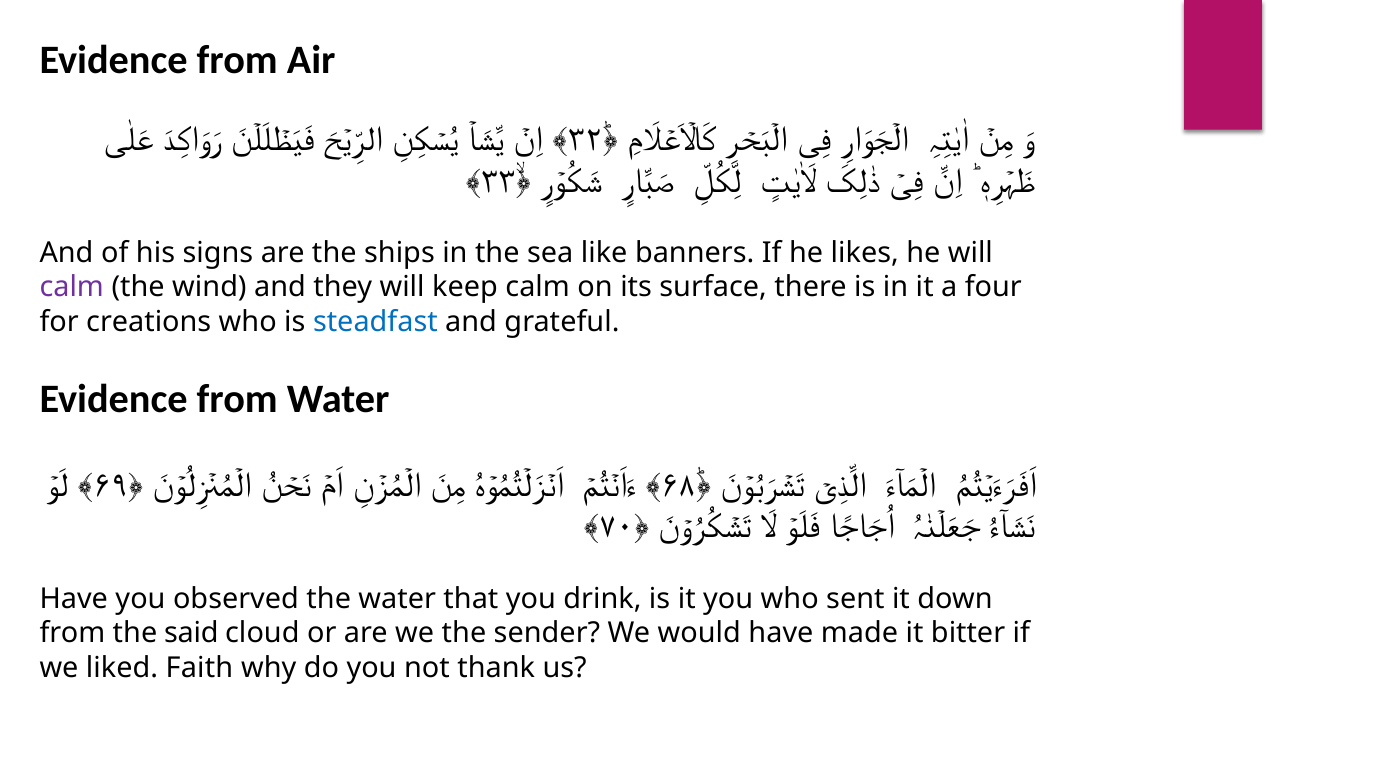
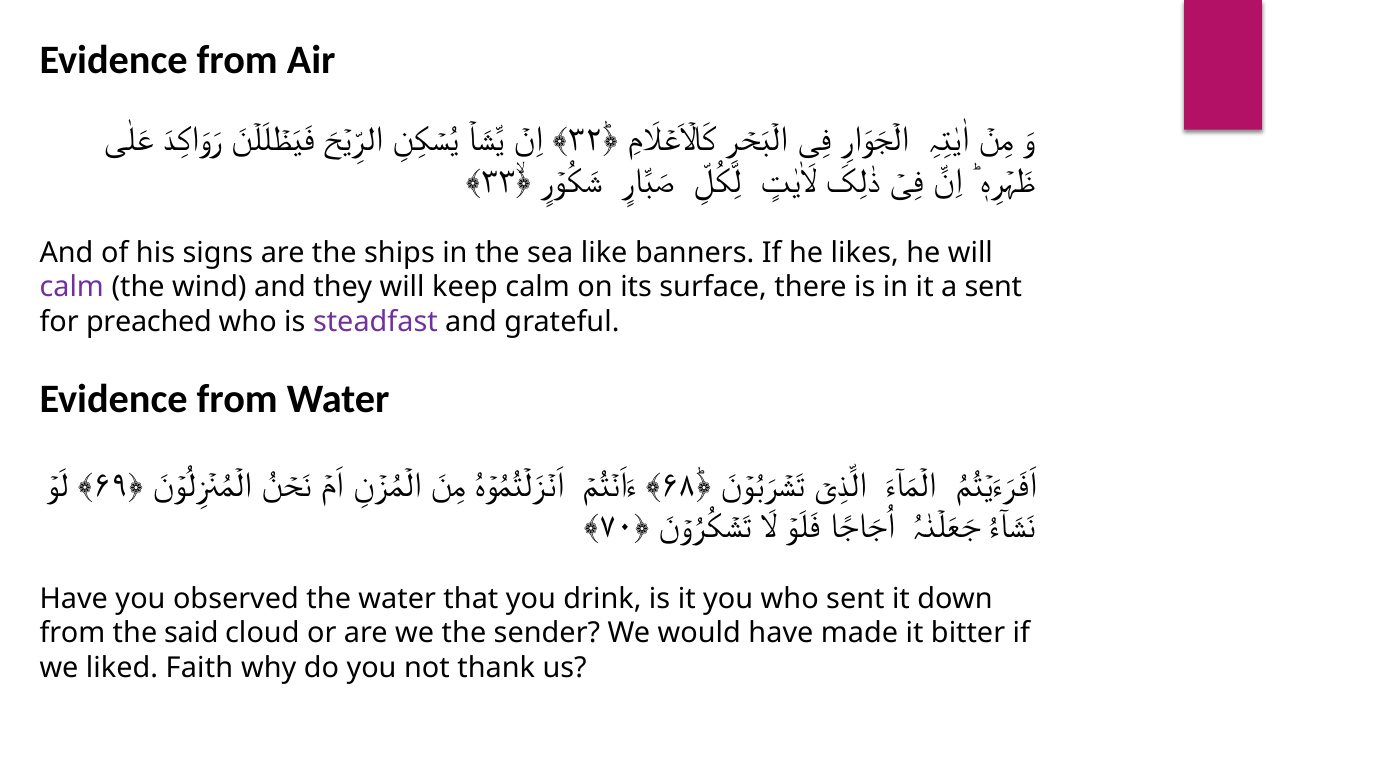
a four: four -> sent
creations: creations -> preached
steadfast colour: blue -> purple
